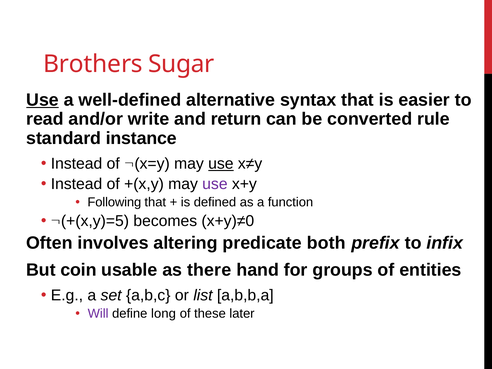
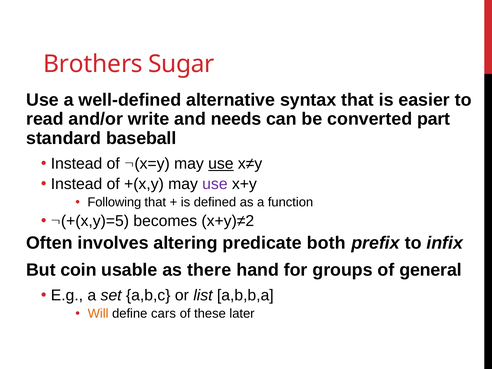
Use at (42, 100) underline: present -> none
return: return -> needs
rule: rule -> part
instance: instance -> baseball
x+y)≠0: x+y)≠0 -> x+y)≠2
entities: entities -> general
Will colour: purple -> orange
long: long -> cars
